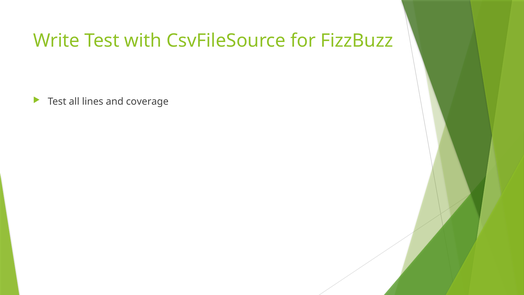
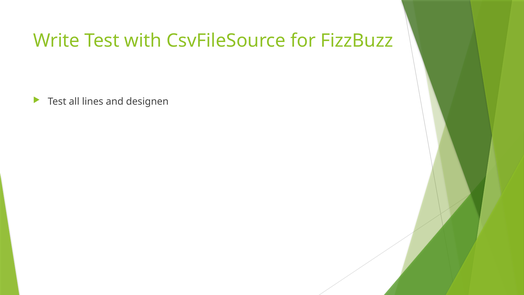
coverage: coverage -> designen
